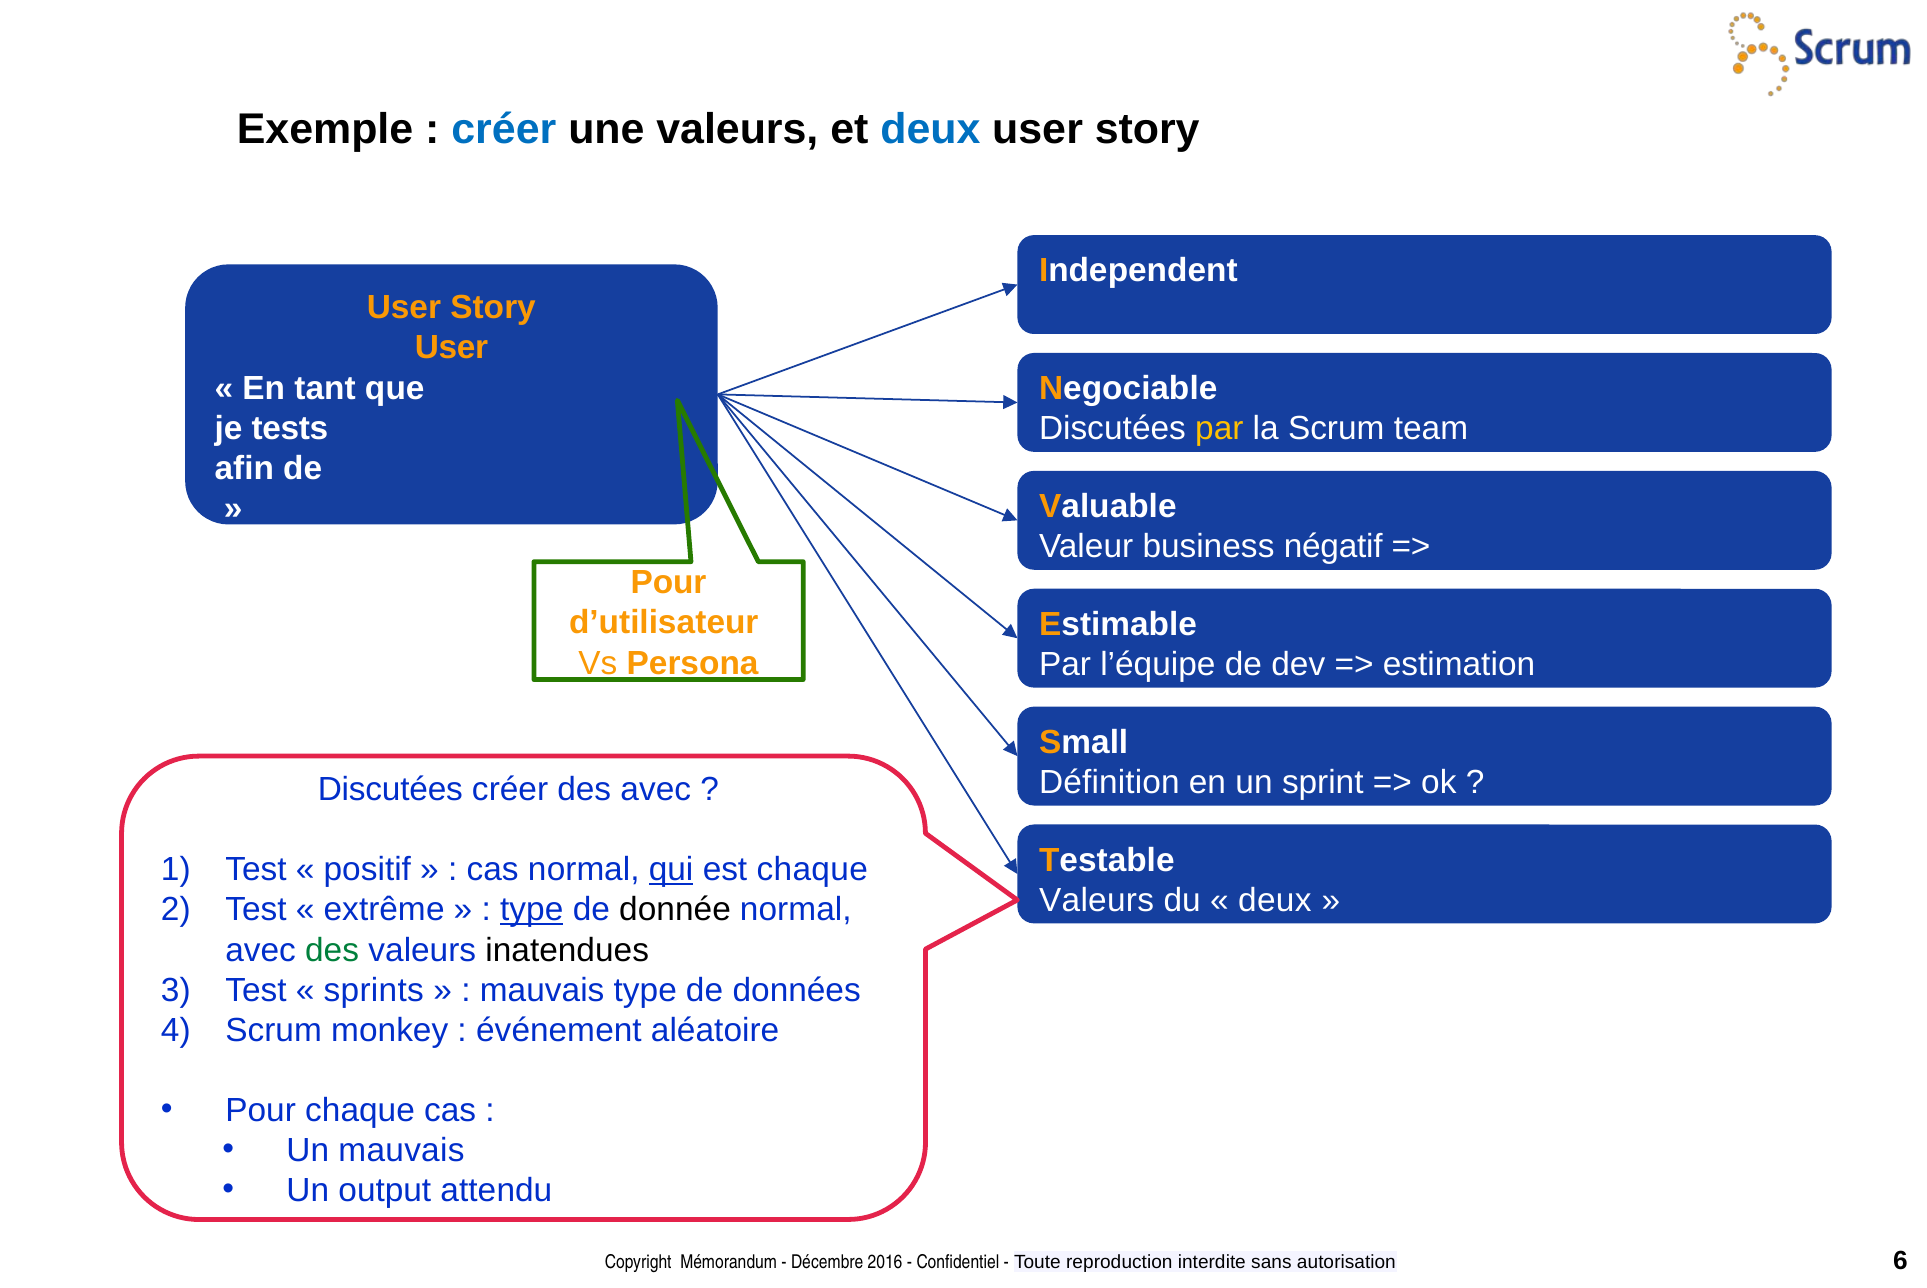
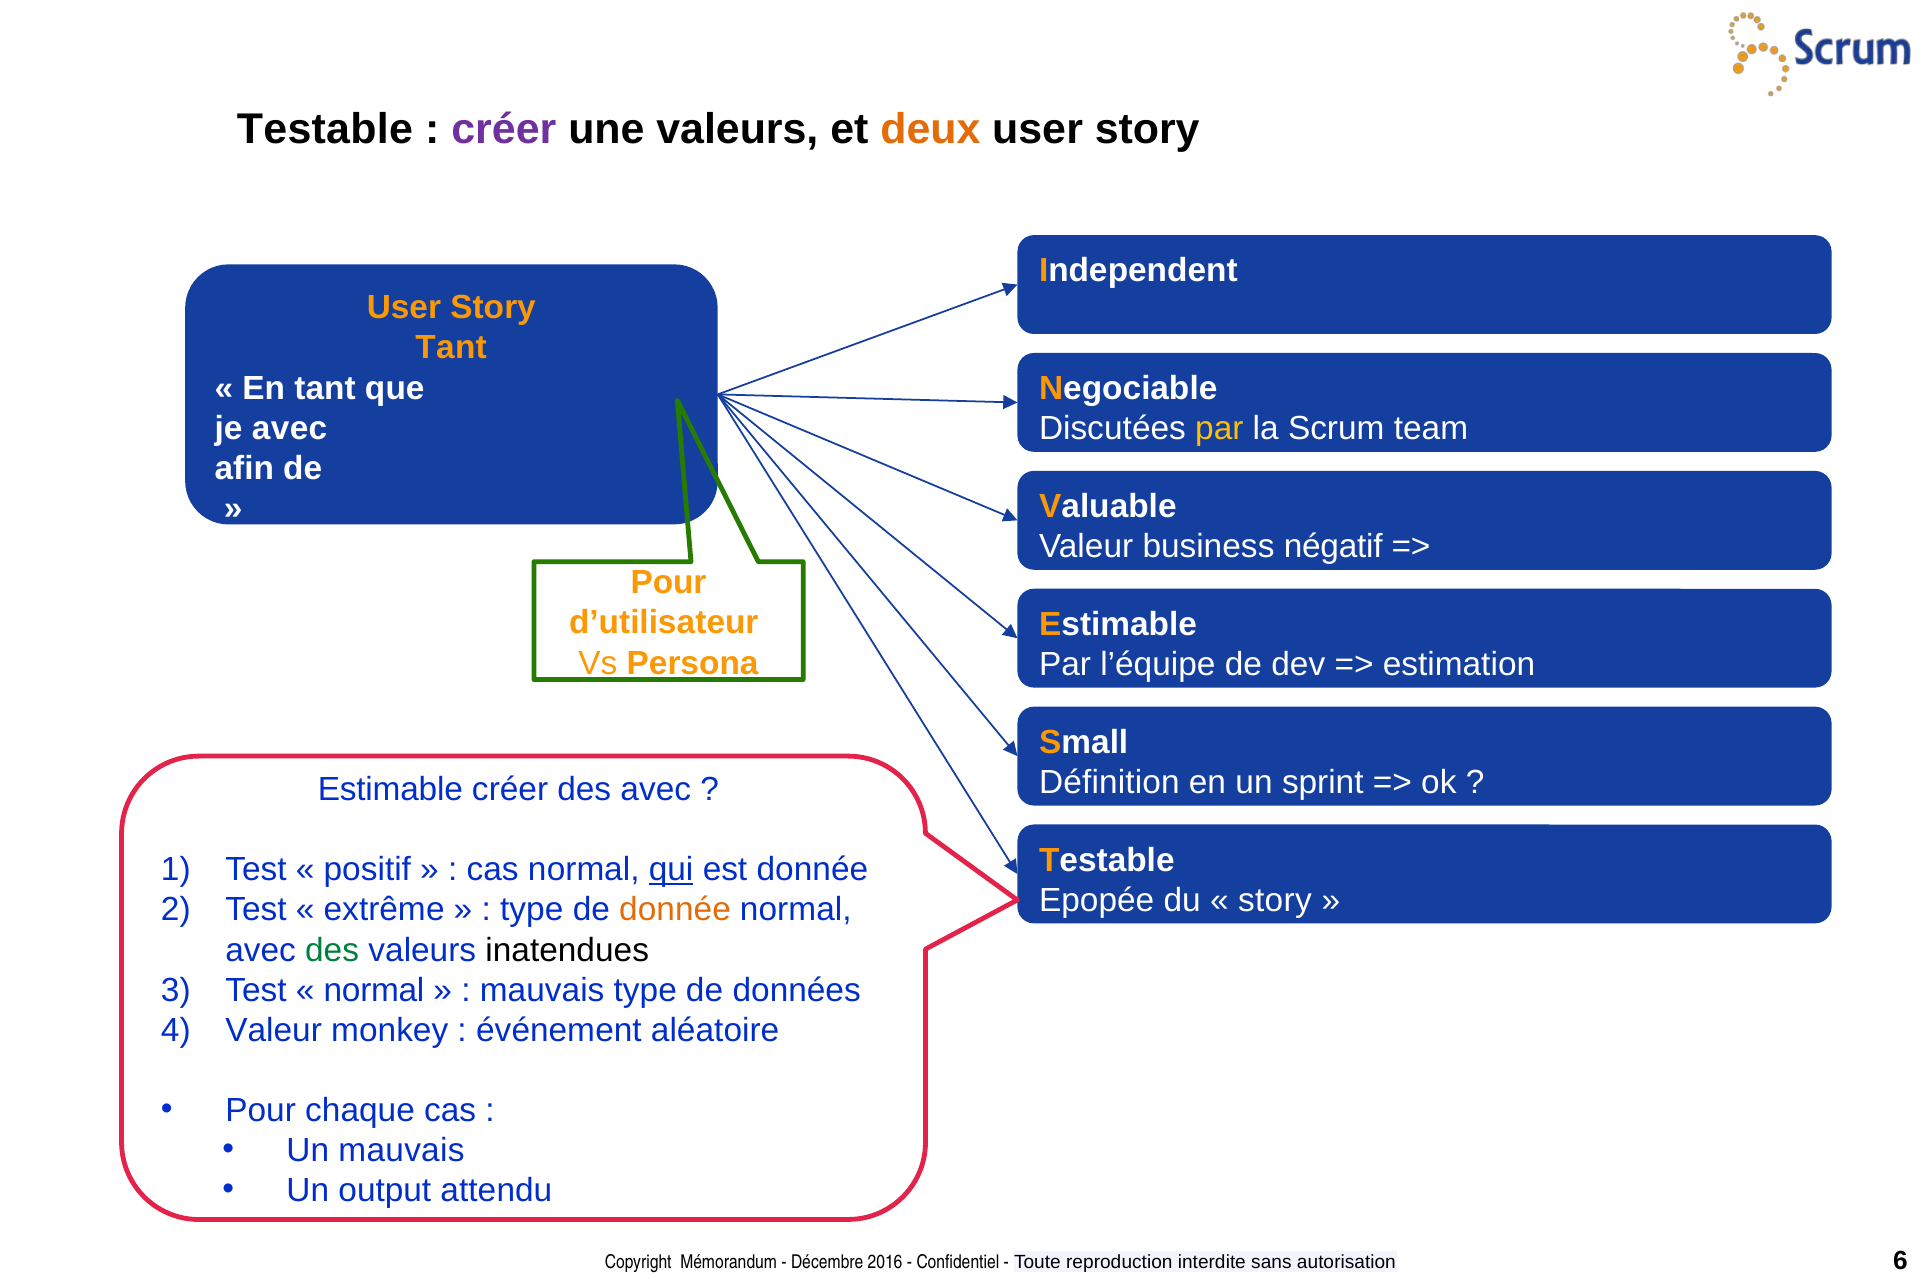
Exemple at (325, 129): Exemple -> Testable
créer at (504, 129) colour: blue -> purple
deux at (930, 129) colour: blue -> orange
User at (451, 348): User -> Tant
je tests: tests -> avec
Discutées at (390, 790): Discutées -> Estimable
est chaque: chaque -> donnée
Valeurs at (1097, 900): Valeurs -> Epopée
deux at (1275, 900): deux -> story
type at (532, 910) underline: present -> none
donnée at (675, 910) colour: black -> orange
sprints at (374, 990): sprints -> normal
Scrum at (274, 1030): Scrum -> Valeur
